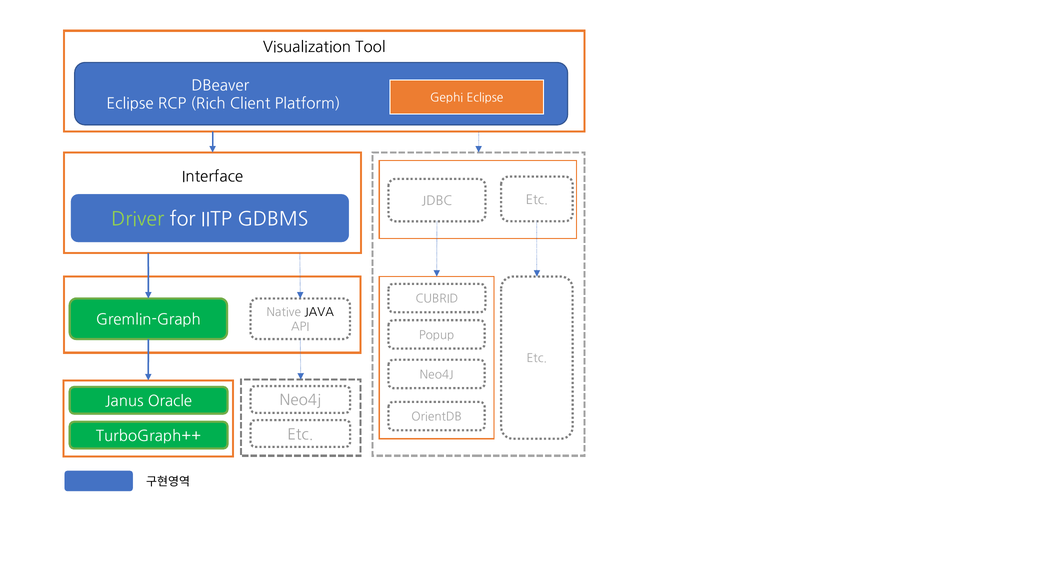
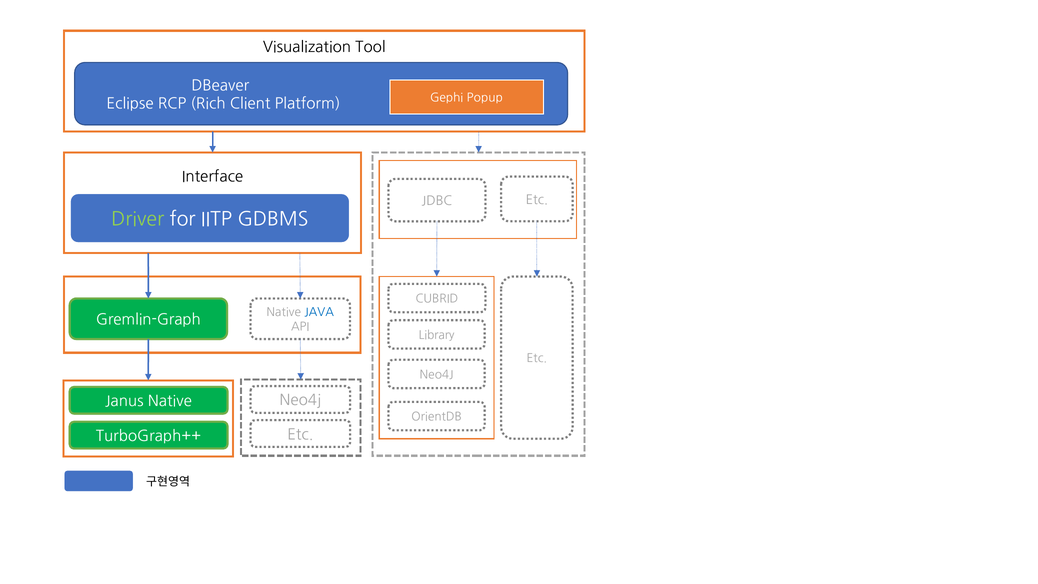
Gephi Eclipse: Eclipse -> Popup
JAVA colour: black -> blue
Popup: Popup -> Library
Janus Oracle: Oracle -> Native
